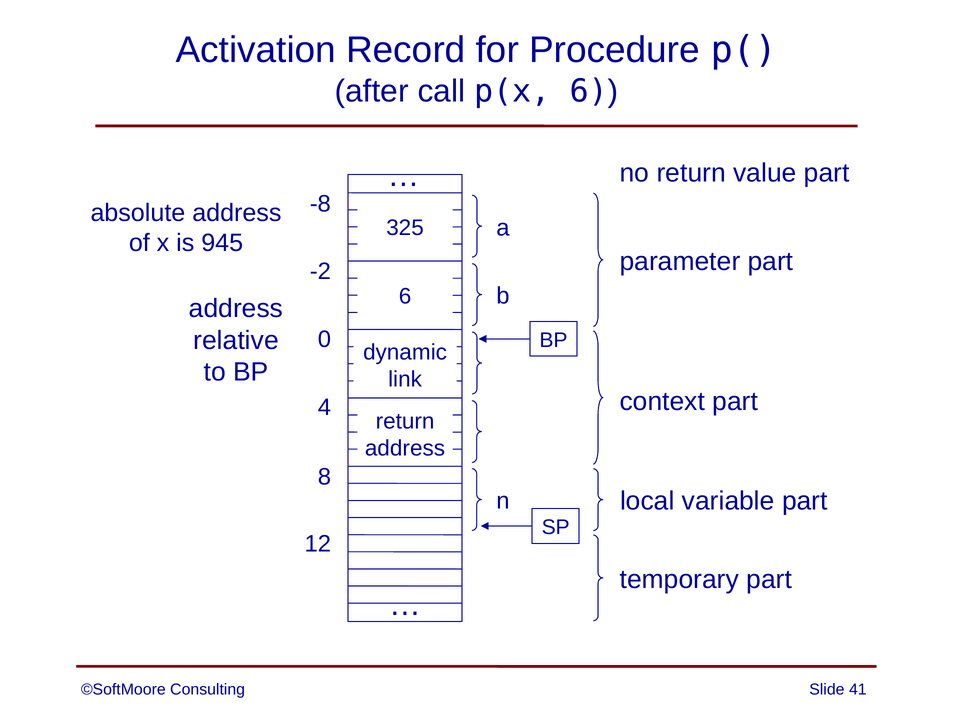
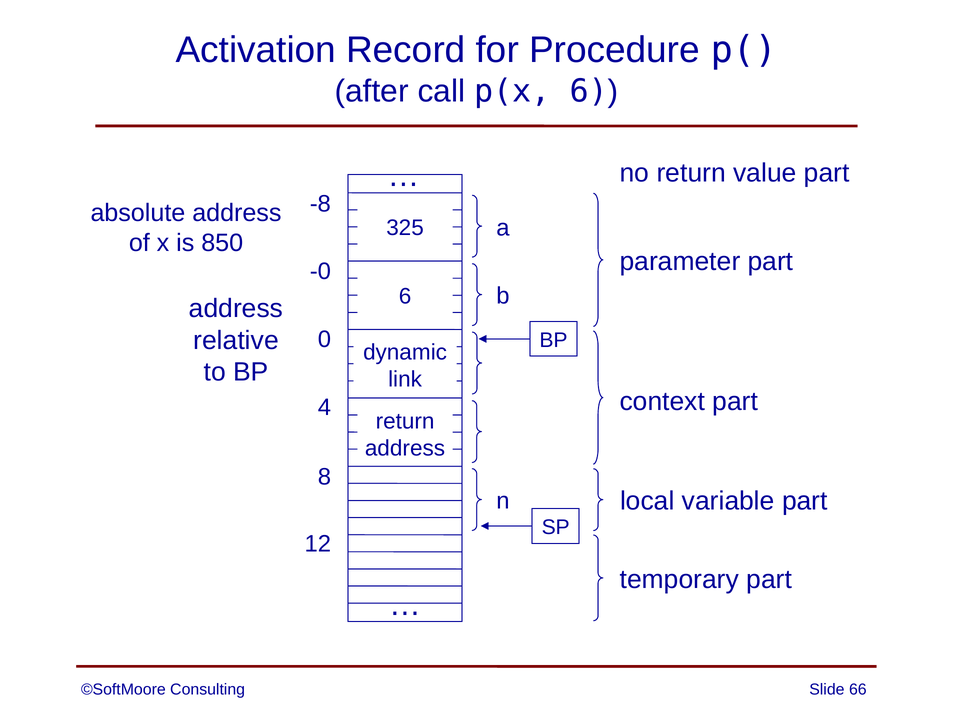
945: 945 -> 850
-2: -2 -> -0
41: 41 -> 66
